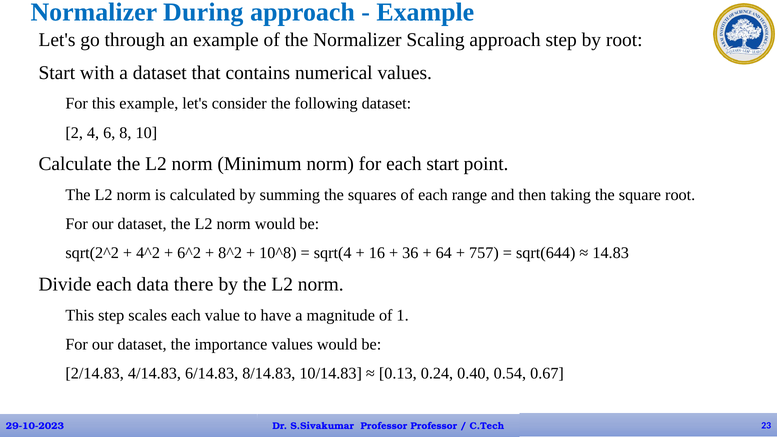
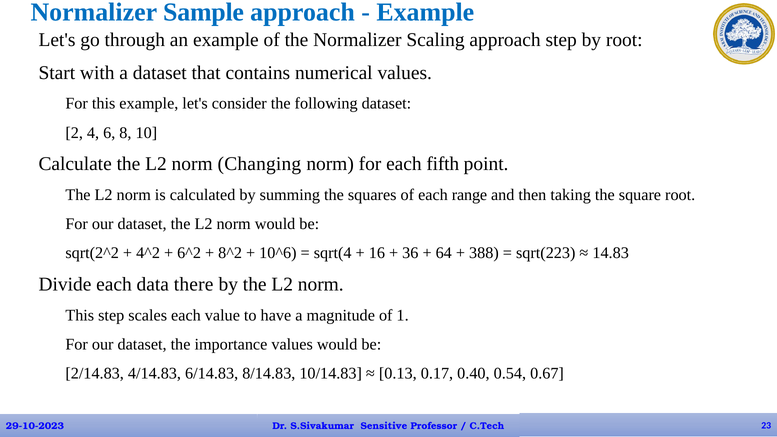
During: During -> Sample
Minimum: Minimum -> Changing
start: start -> fifth
10^8: 10^8 -> 10^6
757: 757 -> 388
sqrt(644: sqrt(644 -> sqrt(223
0.24: 0.24 -> 0.17
S.Sivakumar Professor: Professor -> Sensitive
